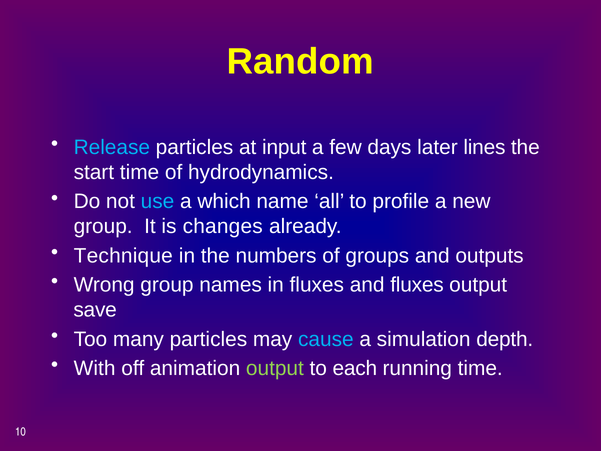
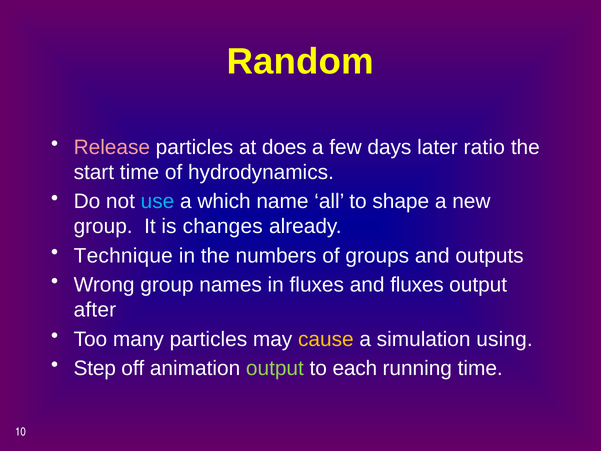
Release colour: light blue -> pink
input: input -> does
lines: lines -> ratio
profile: profile -> shape
save: save -> after
cause colour: light blue -> yellow
depth: depth -> using
With: With -> Step
